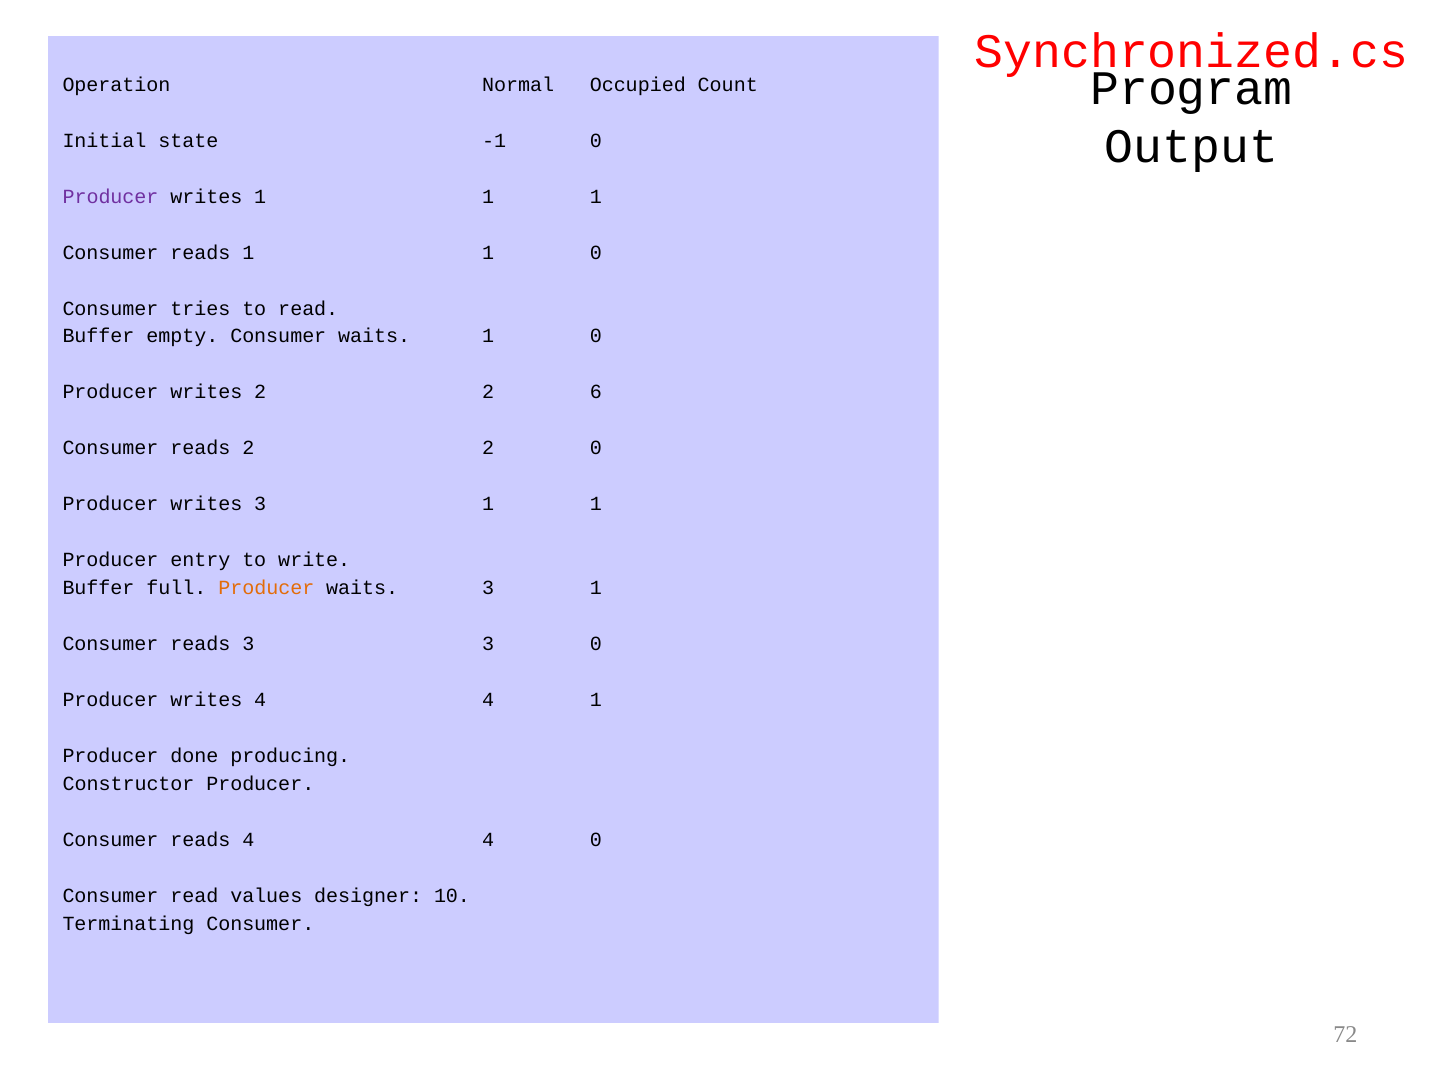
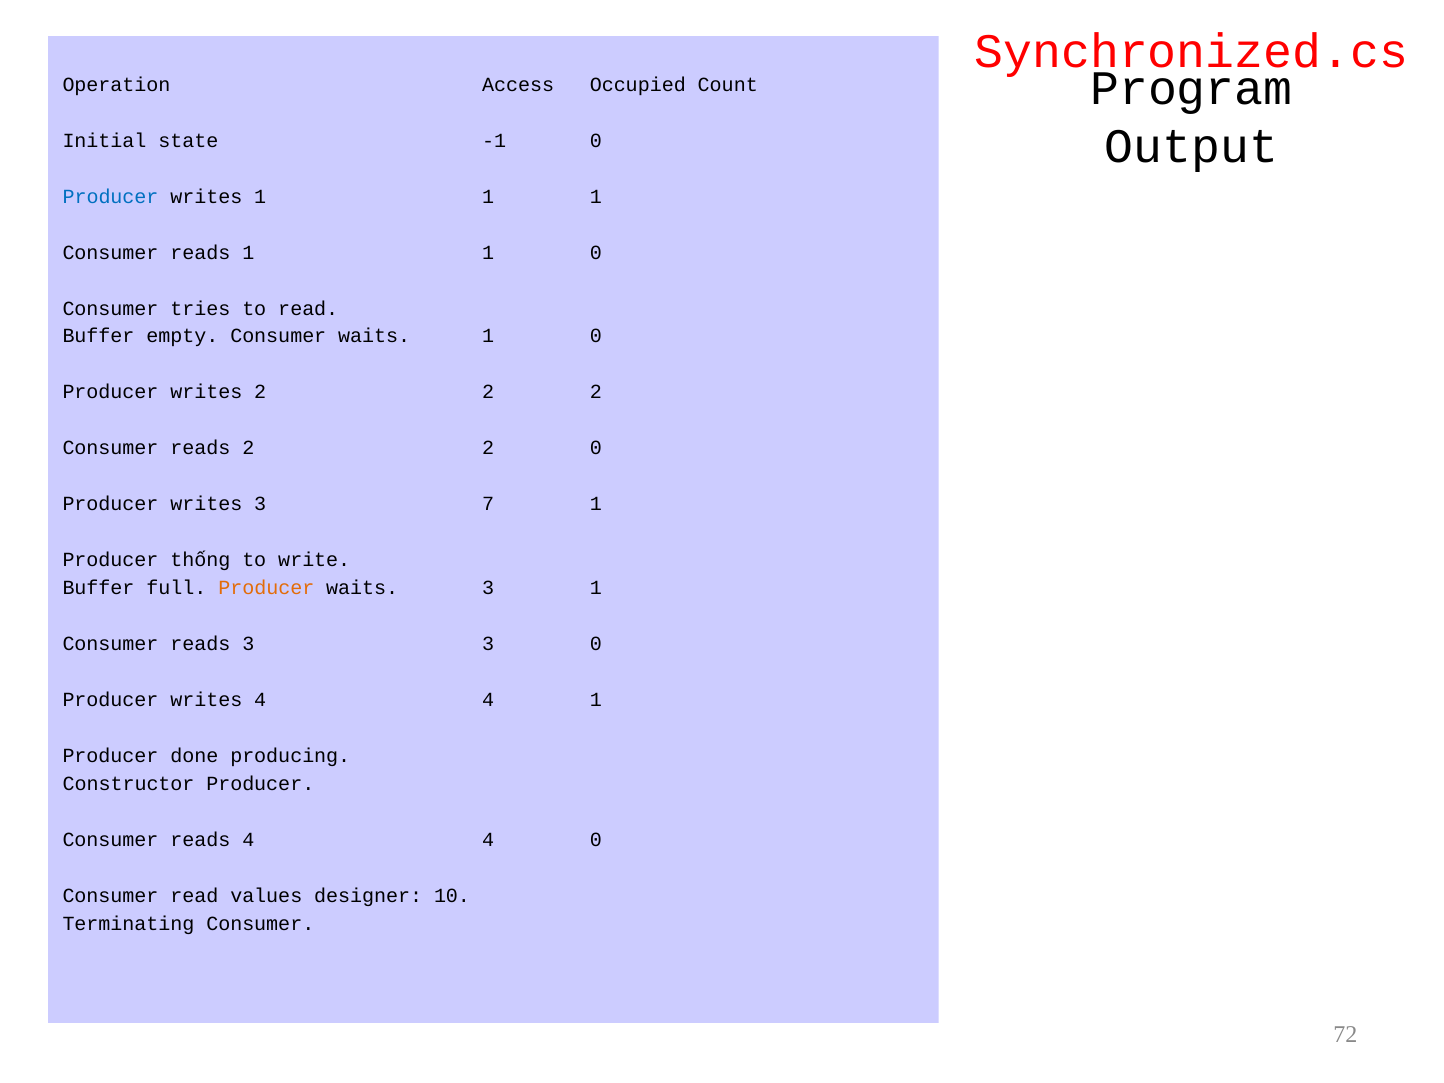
Normal: Normal -> Access
Producer at (111, 197) colour: purple -> blue
2 2 6: 6 -> 2
writes 3 1: 1 -> 7
entry: entry -> thống
